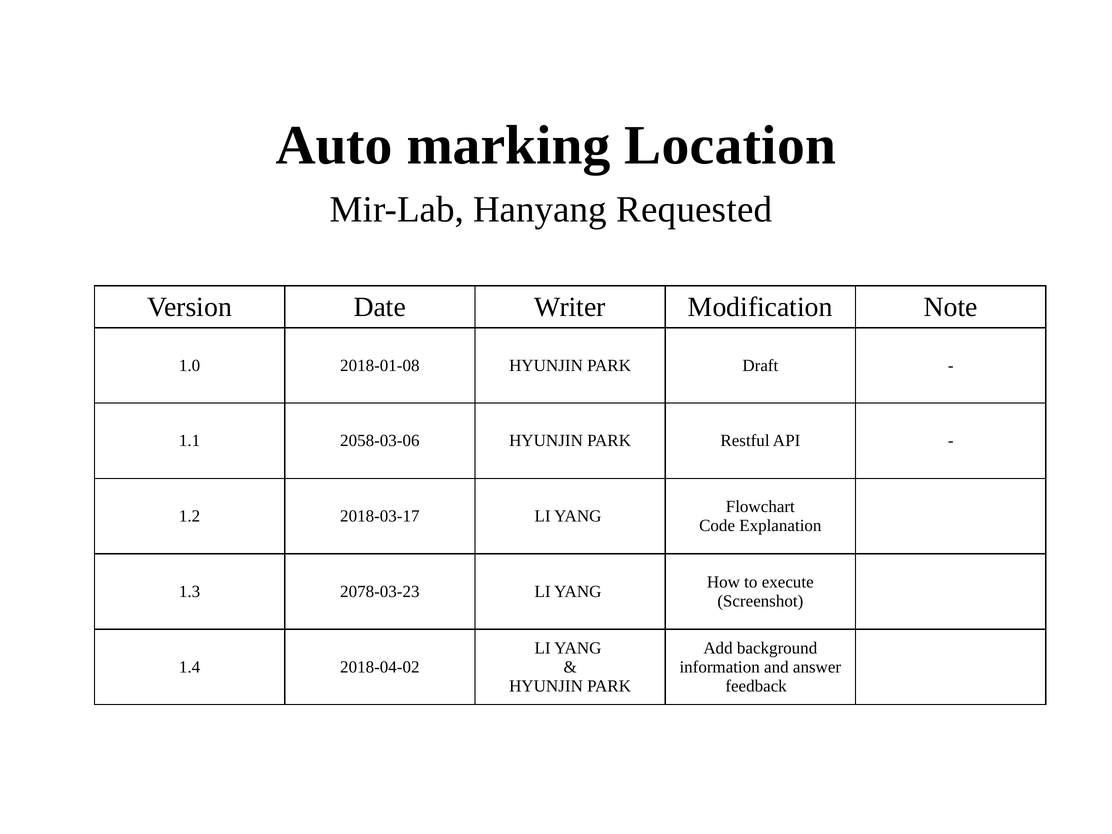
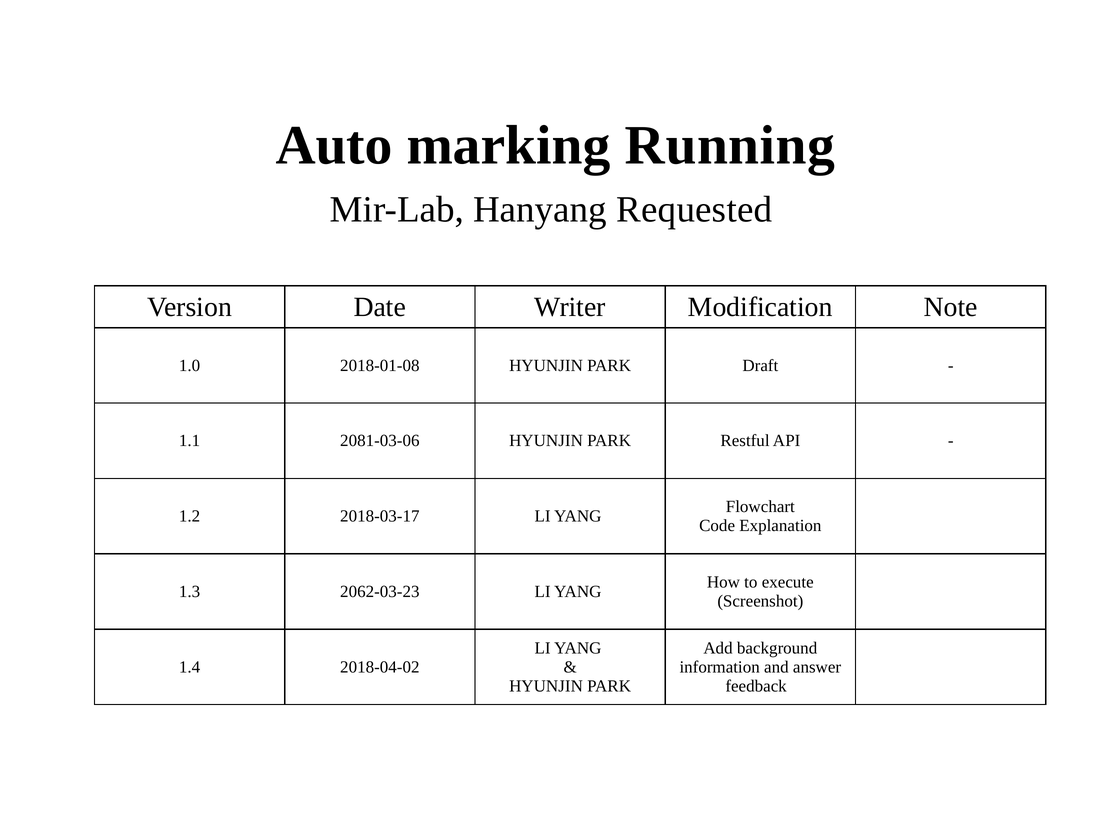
Location: Location -> Running
2058-03-06: 2058-03-06 -> 2081-03-06
2078-03-23: 2078-03-23 -> 2062-03-23
